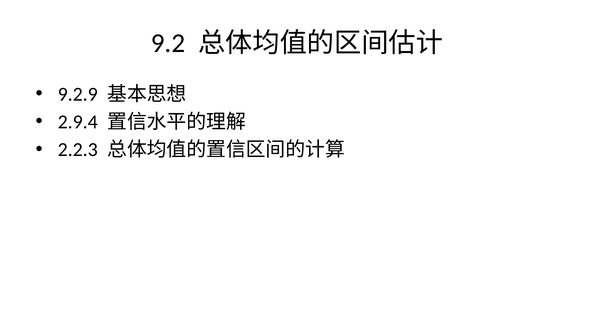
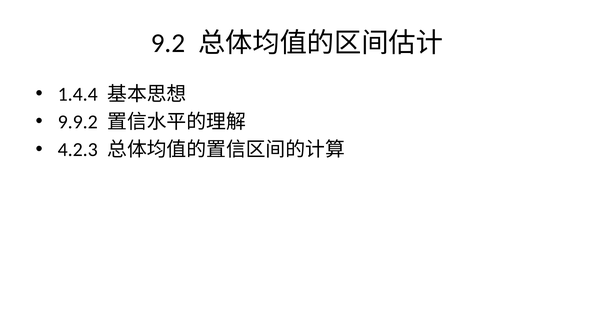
9.2.9: 9.2.9 -> 1.4.4
2.9.4: 2.9.4 -> 9.9.2
2.2.3: 2.2.3 -> 4.2.3
